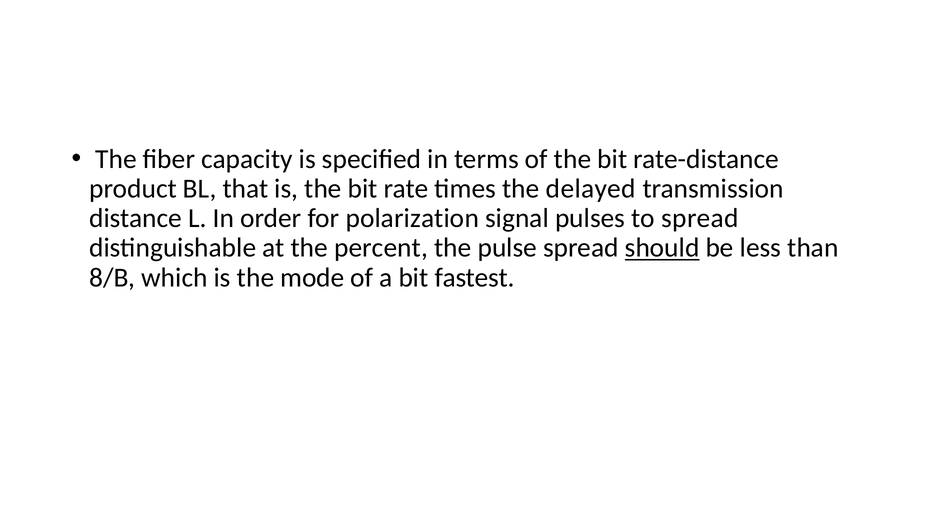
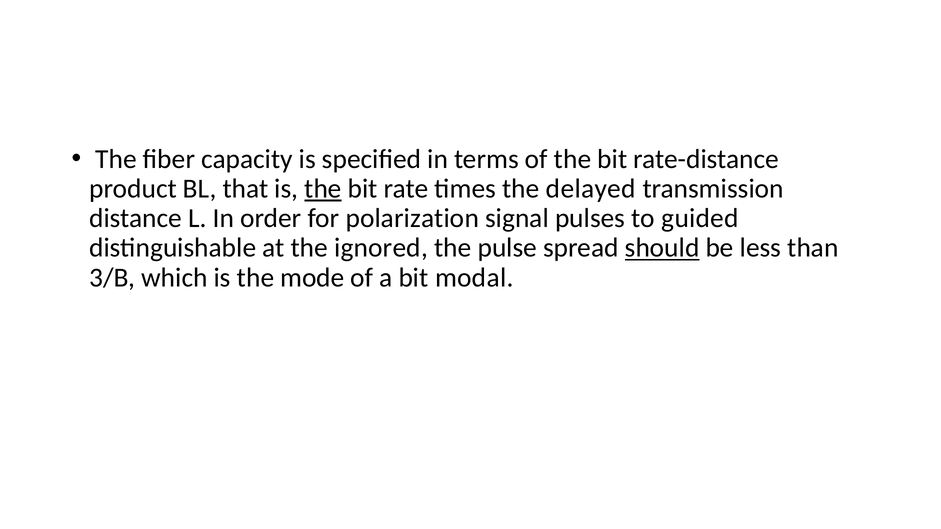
the at (323, 189) underline: none -> present
to spread: spread -> guided
percent: percent -> ignored
8/B: 8/B -> 3/B
fastest: fastest -> modal
